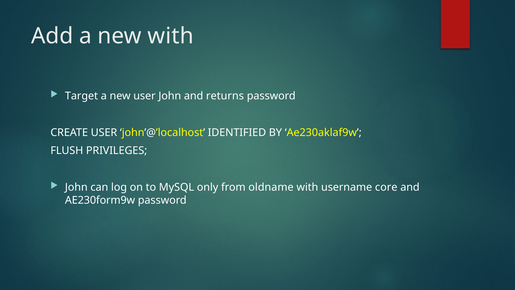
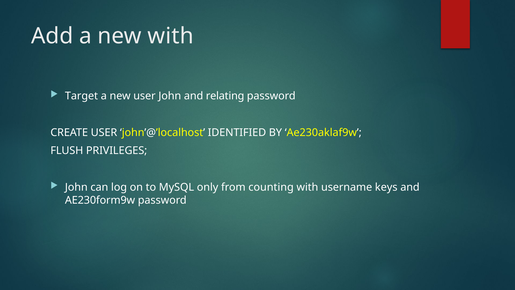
returns: returns -> relating
oldname: oldname -> counting
core: core -> keys
